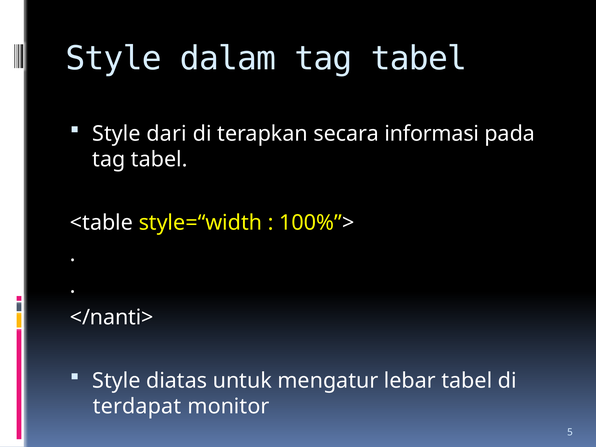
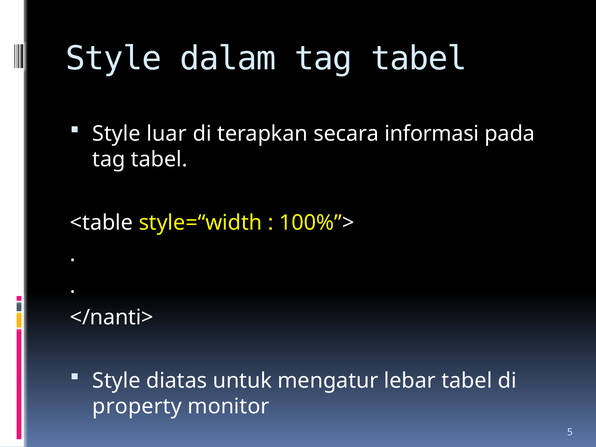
dari: dari -> luar
terdapat: terdapat -> property
